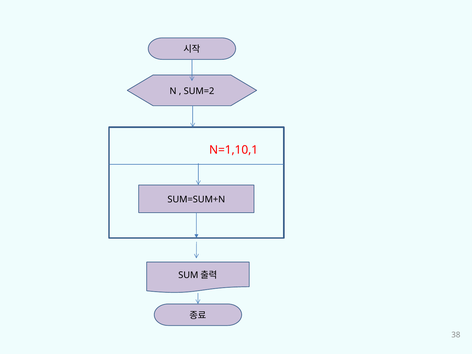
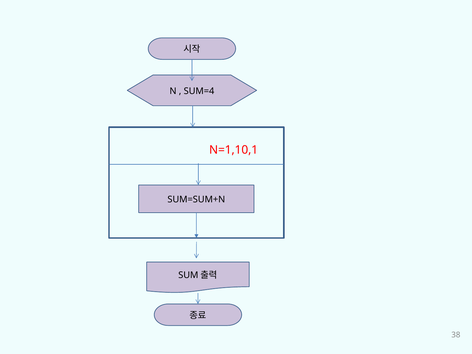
SUM=2: SUM=2 -> SUM=4
